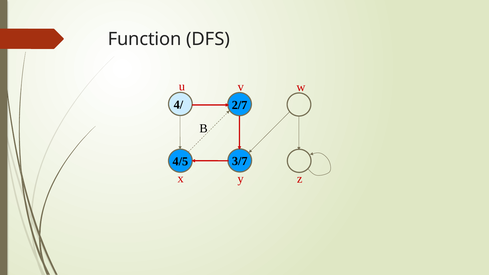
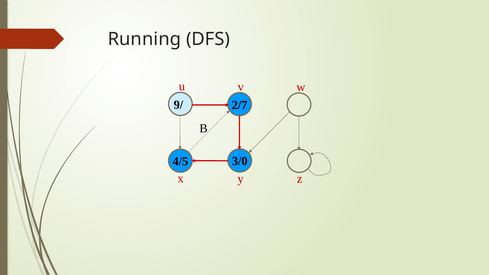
Function: Function -> Running
4/: 4/ -> 9/
3/7: 3/7 -> 3/0
